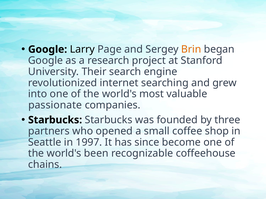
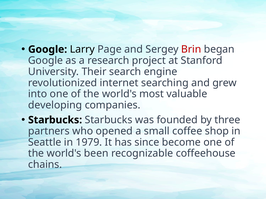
Brin colour: orange -> red
passionate: passionate -> developing
1997: 1997 -> 1979
